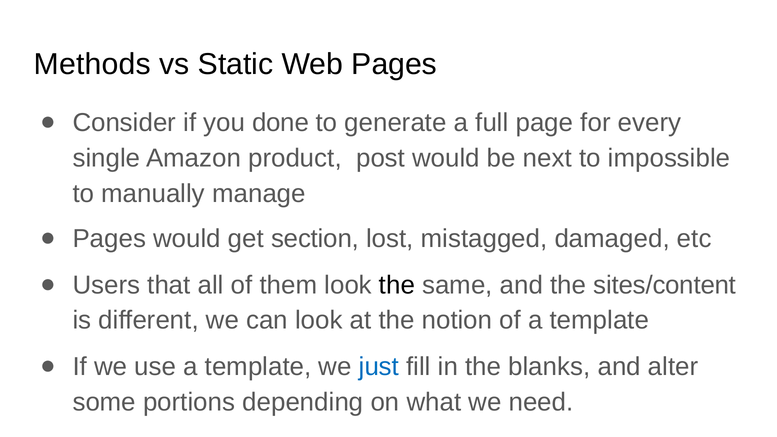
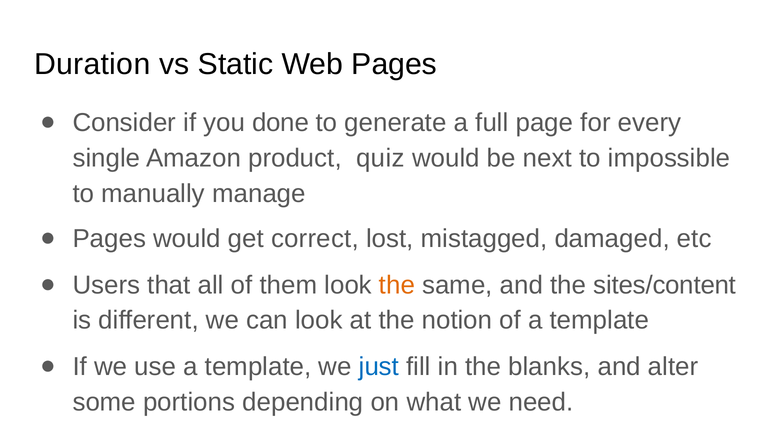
Methods: Methods -> Duration
post: post -> quiz
section: section -> correct
the at (397, 285) colour: black -> orange
